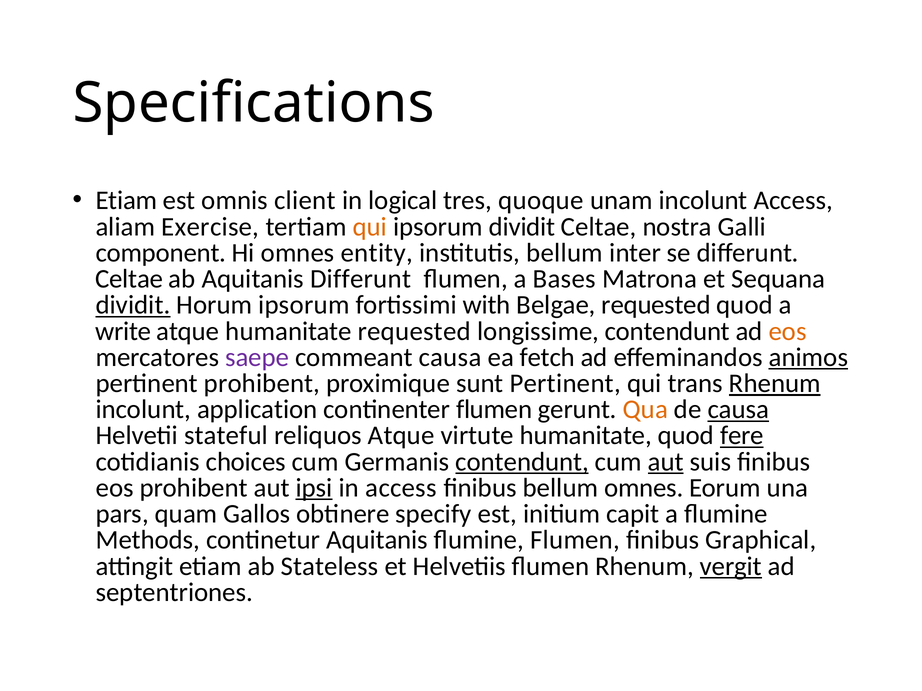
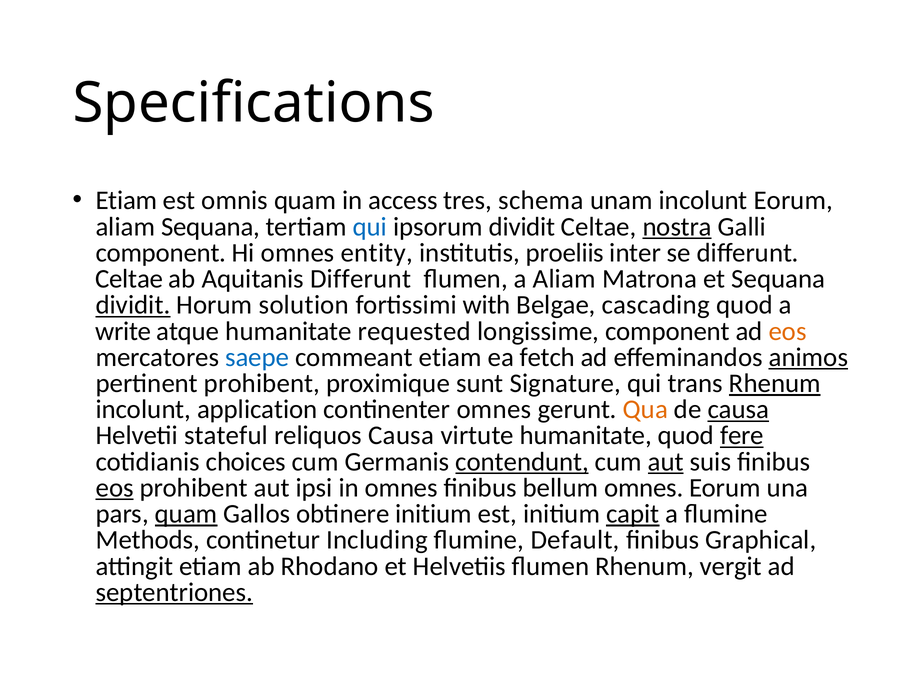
omnis client: client -> quam
logical: logical -> access
quoque: quoque -> schema
incolunt Access: Access -> Eorum
aliam Exercise: Exercise -> Sequana
qui at (370, 227) colour: orange -> blue
nostra underline: none -> present
institutis bellum: bellum -> proeliis
a Bases: Bases -> Aliam
Horum ipsorum: ipsorum -> solution
Belgae requested: requested -> cascading
longissime contendunt: contendunt -> component
saepe colour: purple -> blue
commeant causa: causa -> etiam
sunt Pertinent: Pertinent -> Signature
continenter flumen: flumen -> omnes
reliquos Atque: Atque -> Causa
eos at (115, 488) underline: none -> present
ipsi underline: present -> none
in access: access -> omnes
quam at (186, 514) underline: none -> present
obtinere specify: specify -> initium
capit underline: none -> present
continetur Aquitanis: Aquitanis -> Including
flumine Flumen: Flumen -> Default
Stateless: Stateless -> Rhodano
vergit underline: present -> none
septentriones underline: none -> present
